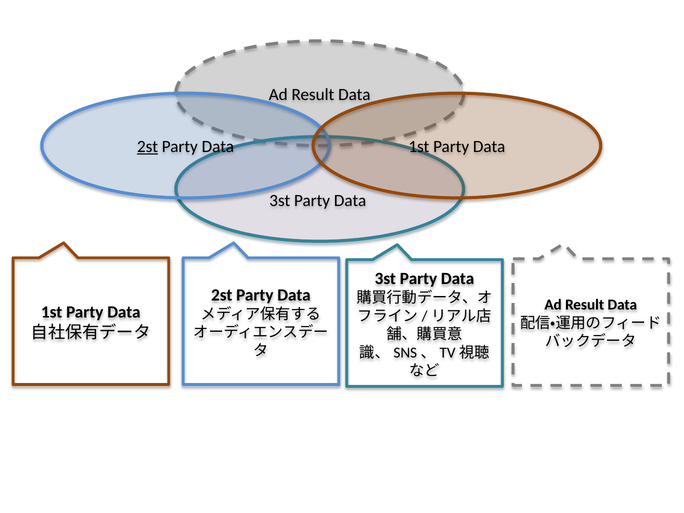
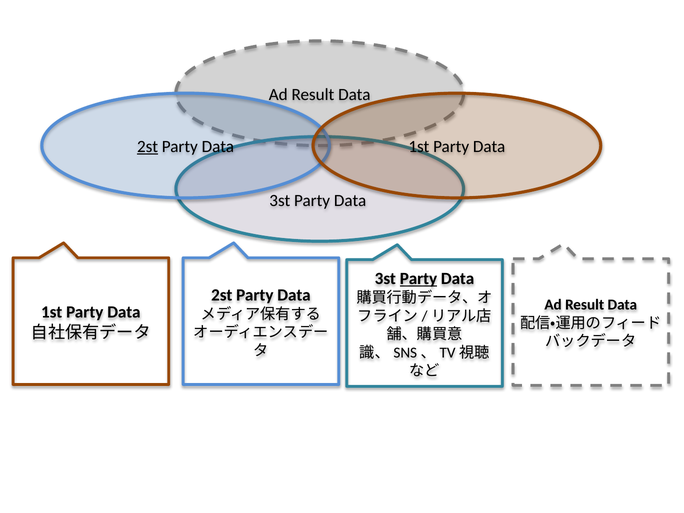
Party at (418, 279) underline: none -> present
